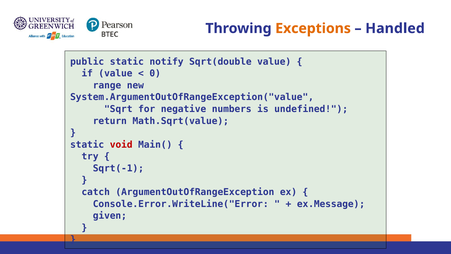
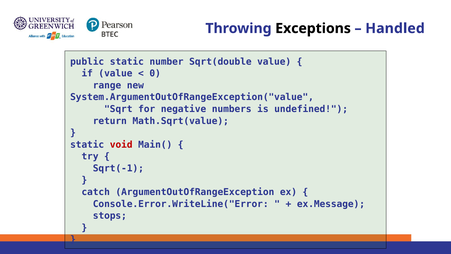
Exceptions colour: orange -> black
notify: notify -> number
given: given -> stops
